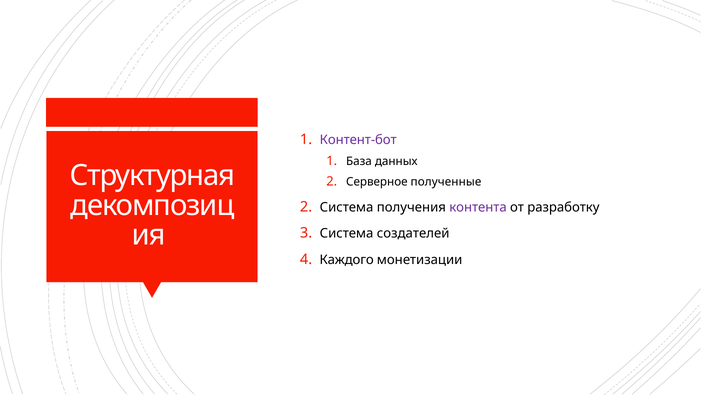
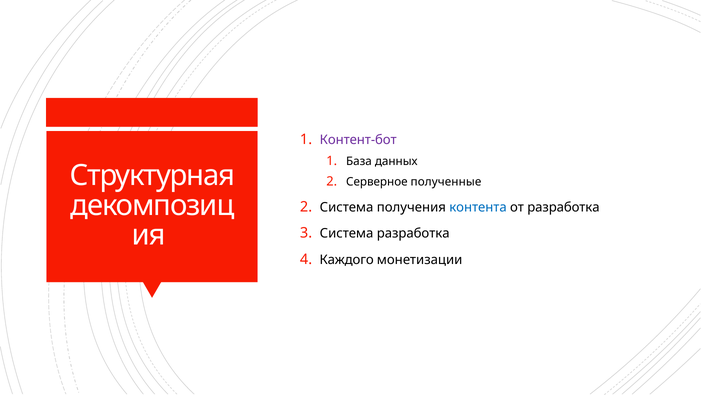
контента colour: purple -> blue
от разработку: разработку -> разработка
Система создателей: создателей -> разработка
